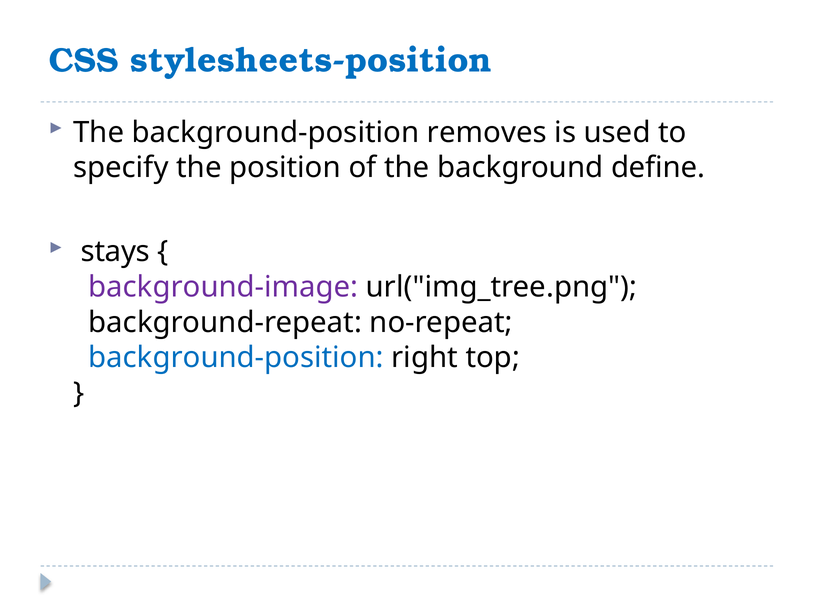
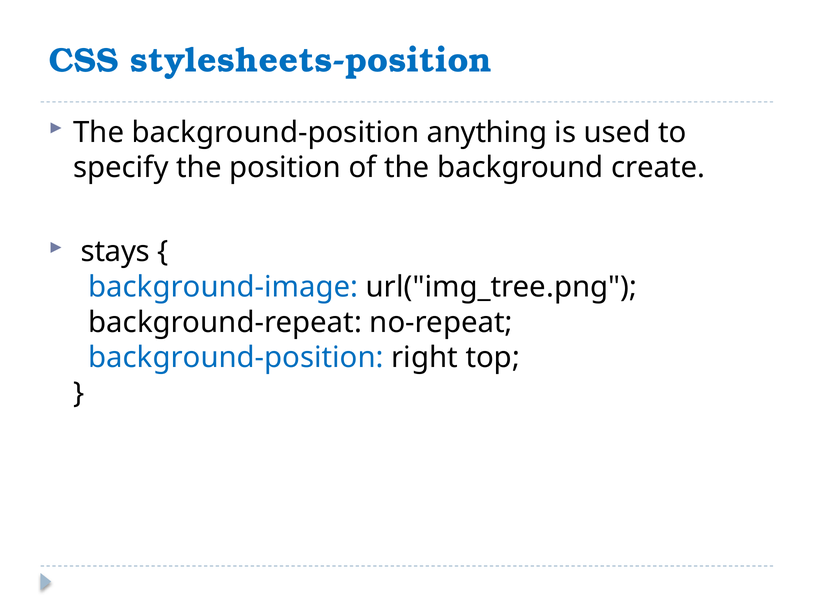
removes: removes -> anything
define: define -> create
background-image colour: purple -> blue
